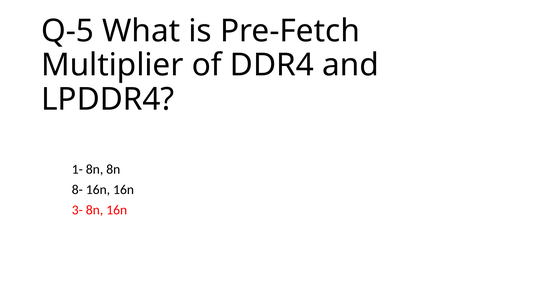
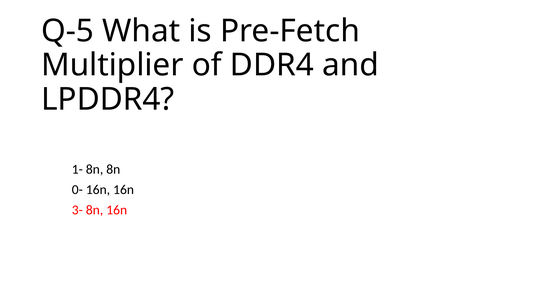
8-: 8- -> 0-
